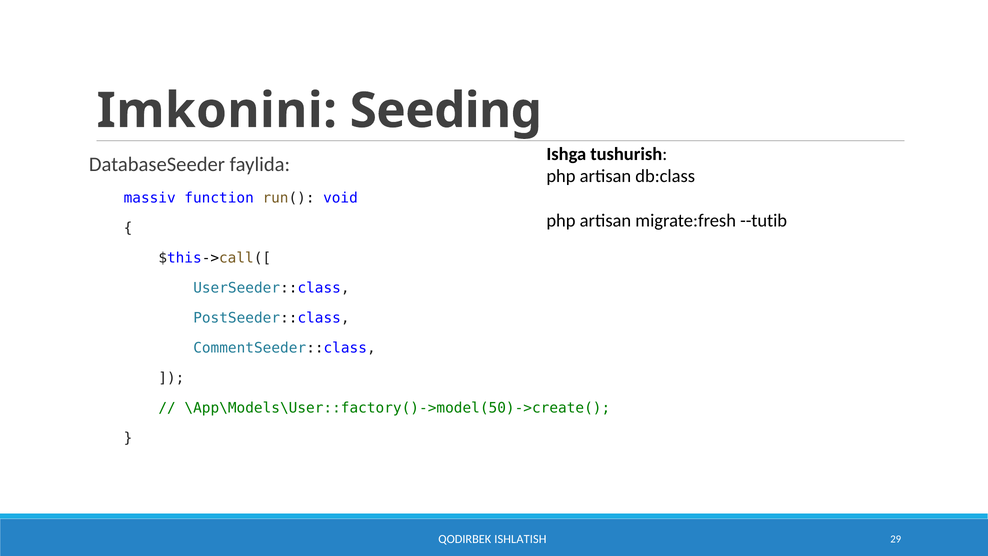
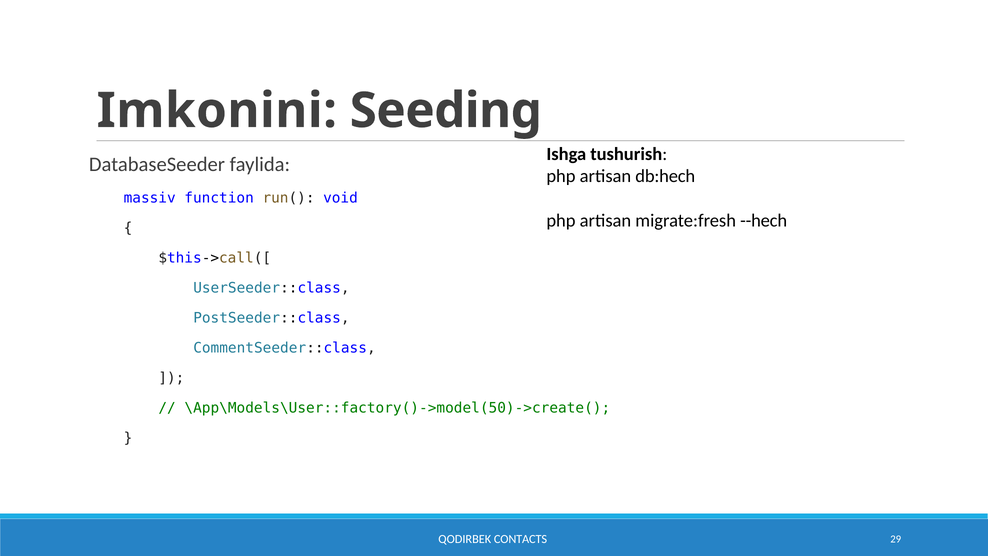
db:class: db:class -> db:hech
--tutib: --tutib -> --hech
ISHLATISH: ISHLATISH -> CONTACTS
